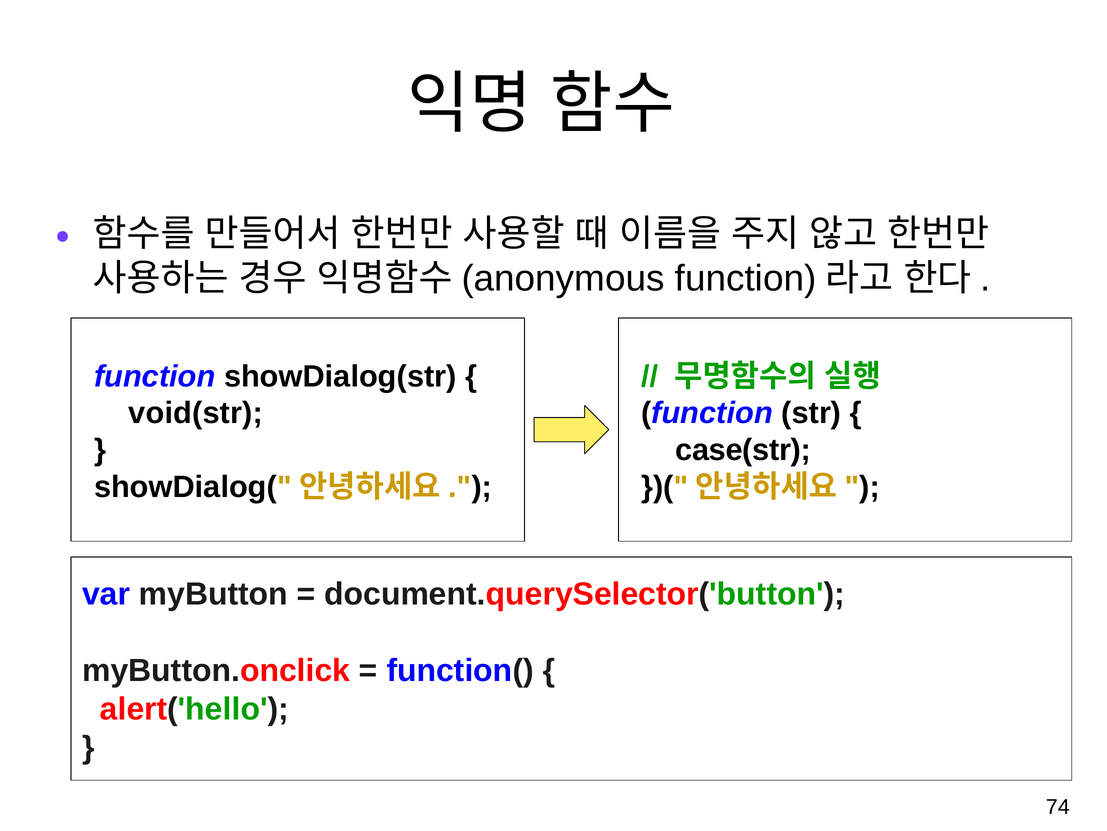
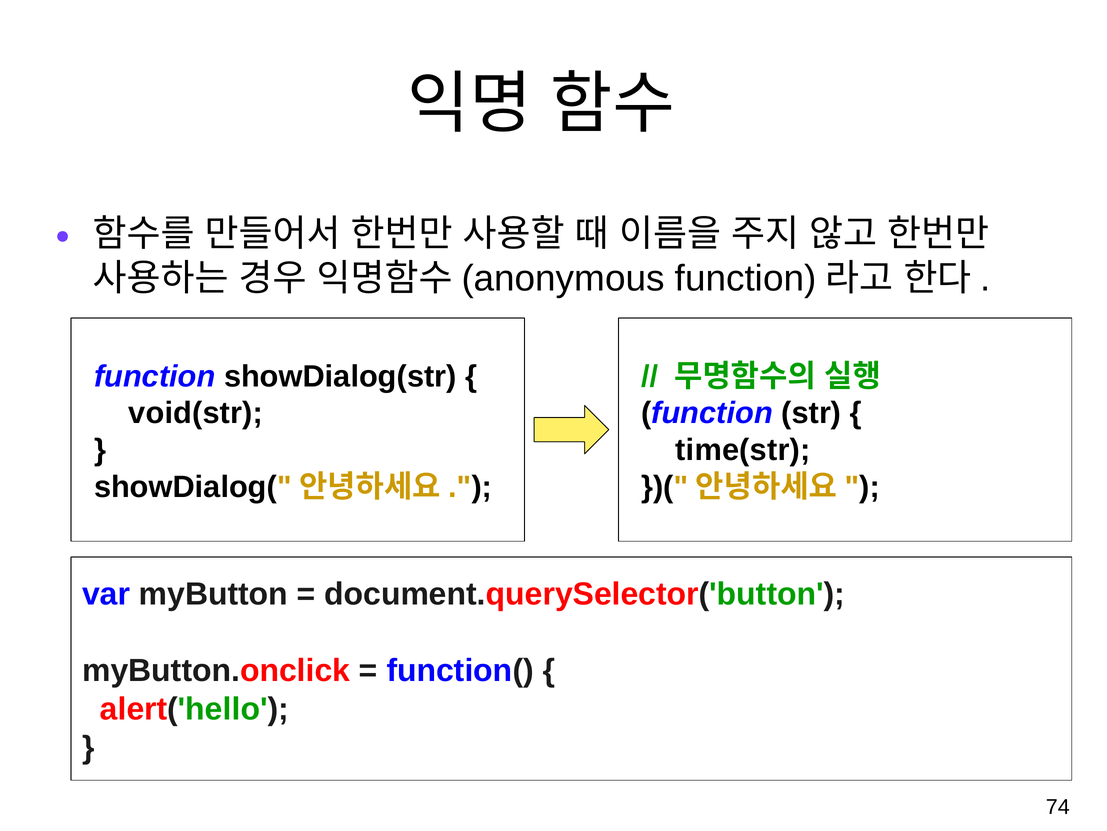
case(str: case(str -> time(str
